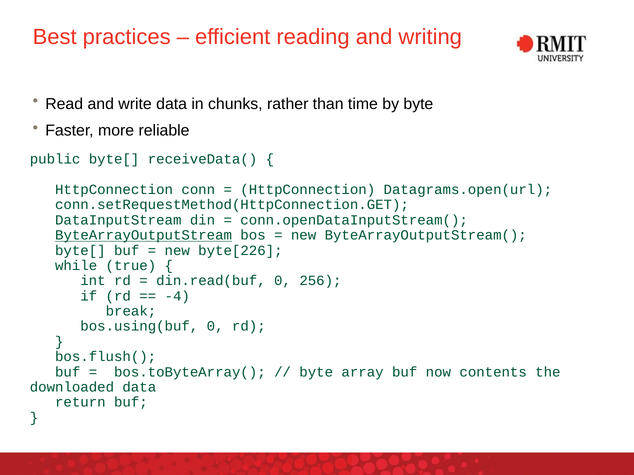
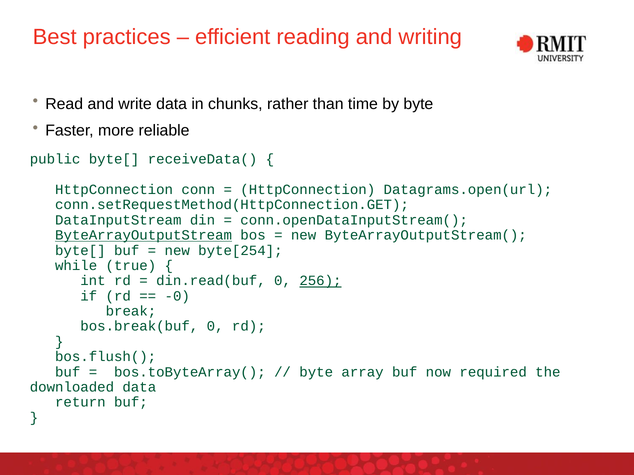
byte[226: byte[226 -> byte[254
256 underline: none -> present
-4: -4 -> -0
bos.using(buf: bos.using(buf -> bos.break(buf
contents: contents -> required
